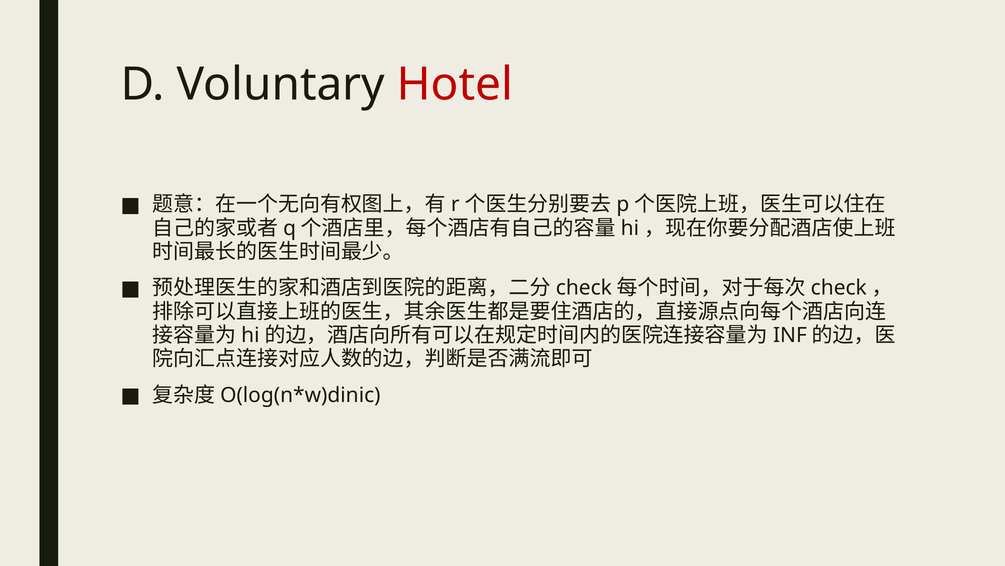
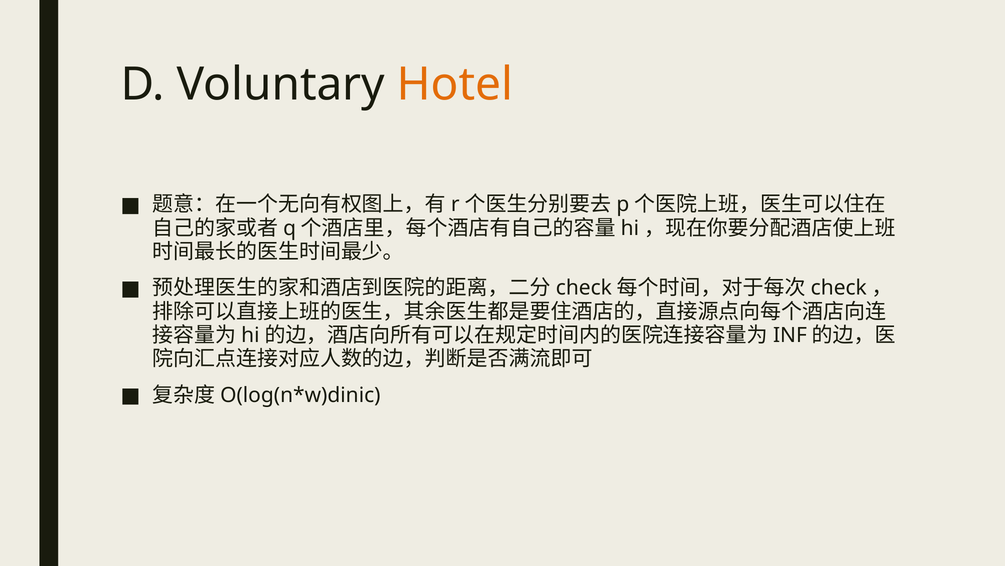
Hotel colour: red -> orange
